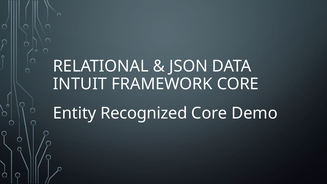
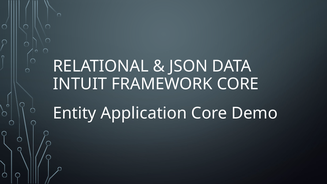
Recognized: Recognized -> Application
